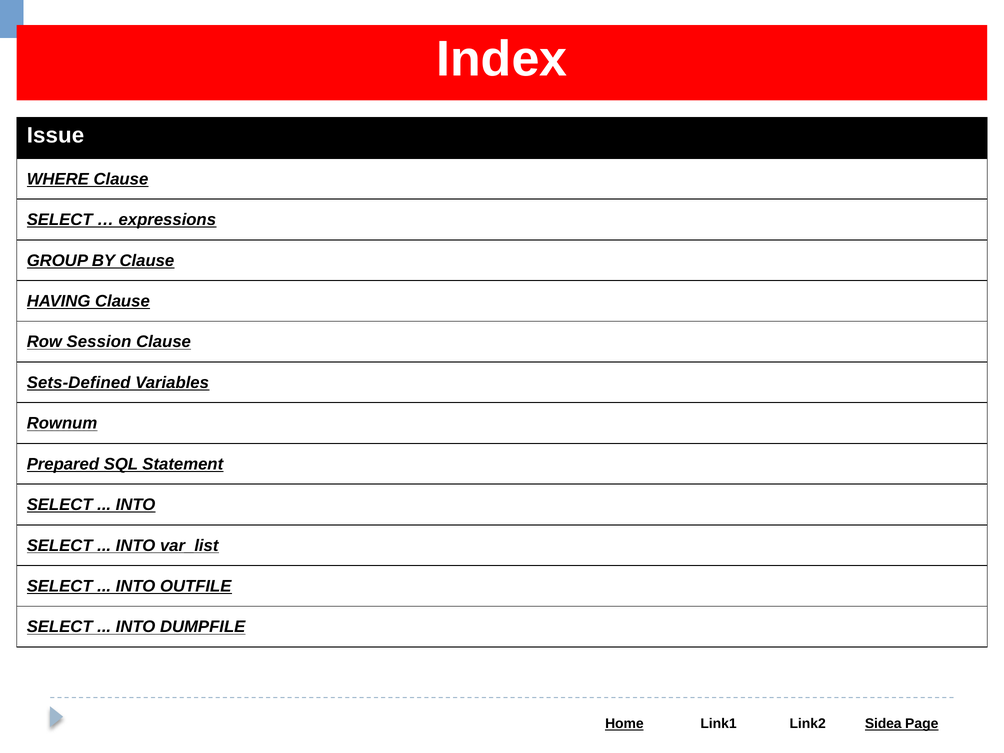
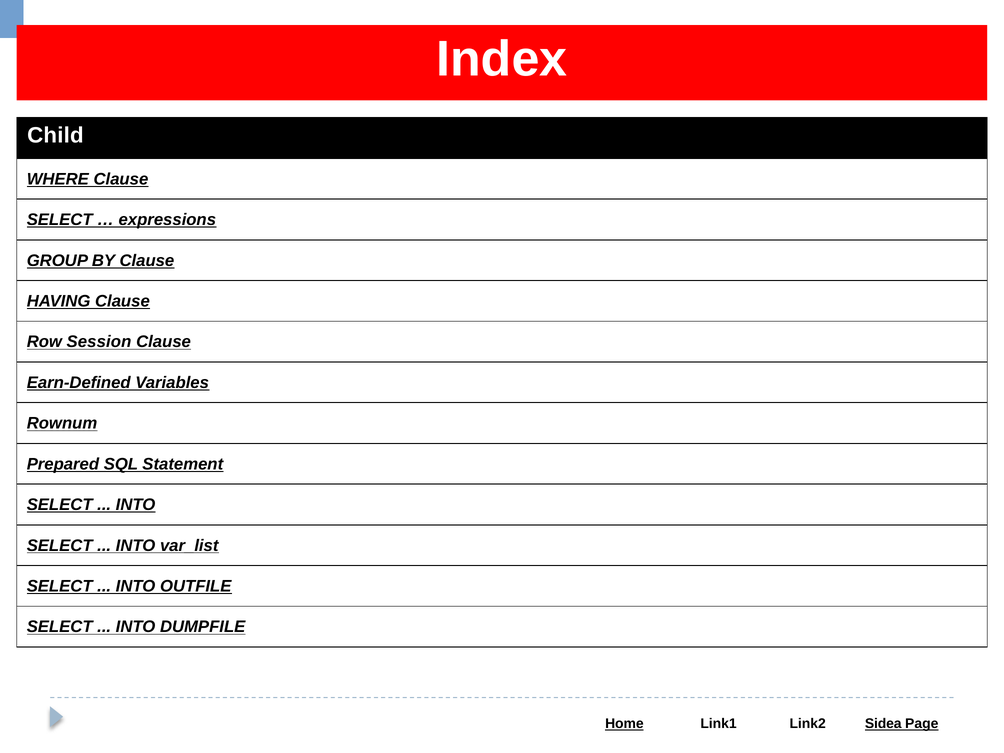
Issue: Issue -> Child
Sets-Defined: Sets-Defined -> Earn-Defined
